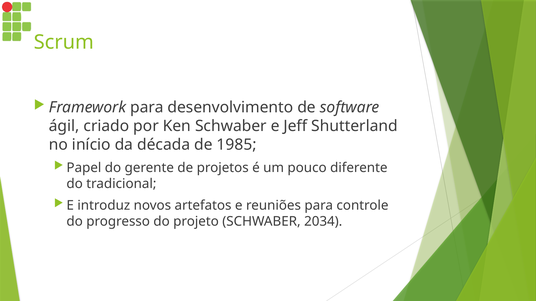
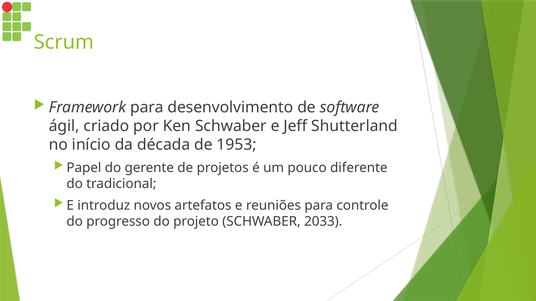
1985: 1985 -> 1953
2034: 2034 -> 2033
